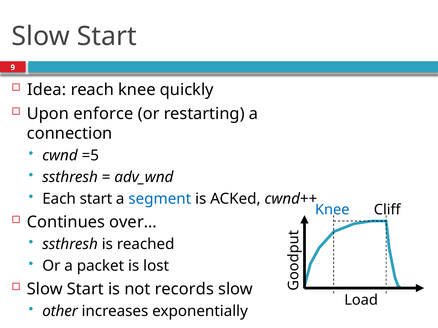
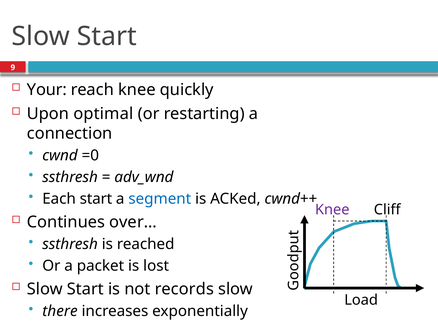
Idea: Idea -> Your
enforce: enforce -> optimal
=5: =5 -> =0
Knee at (332, 210) colour: blue -> purple
other: other -> there
